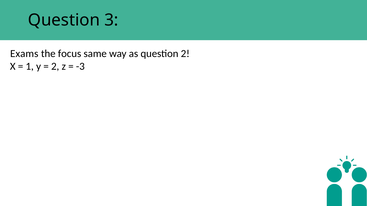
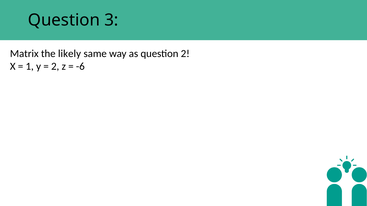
Exams: Exams -> Matrix
focus: focus -> likely
-3: -3 -> -6
